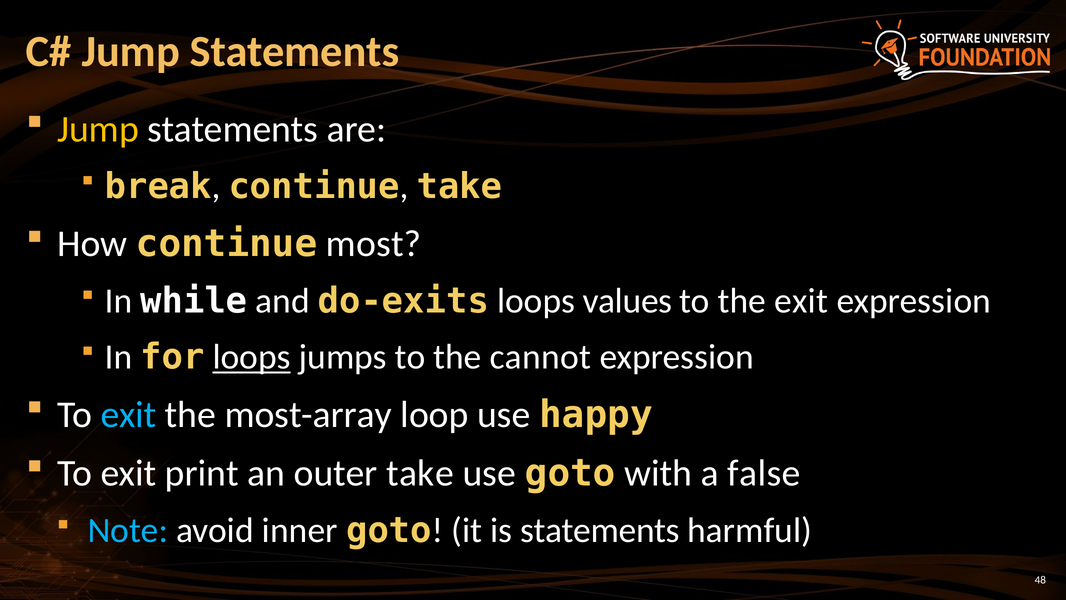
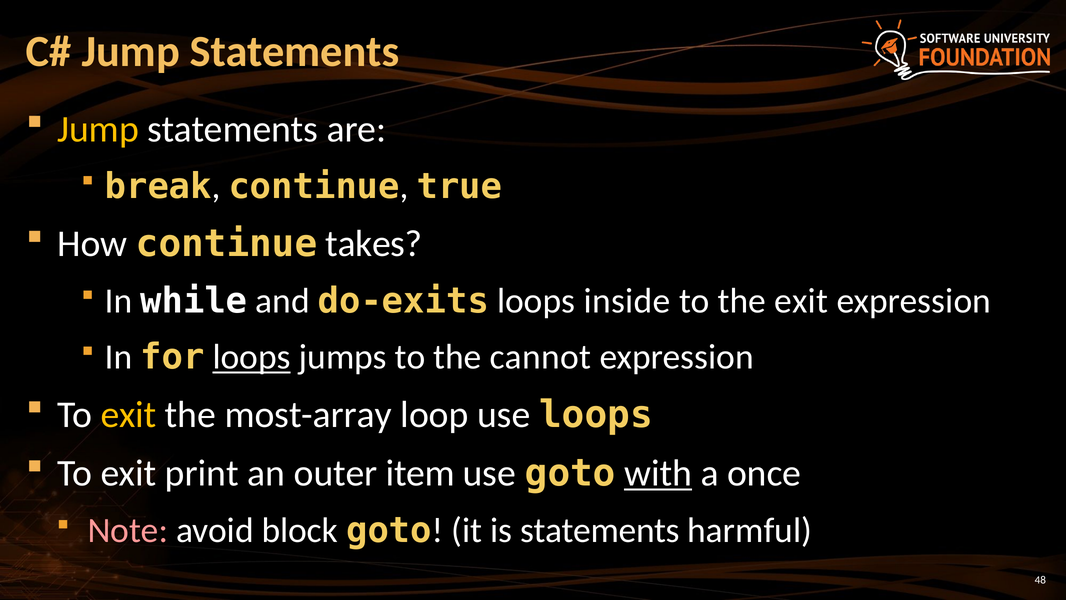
continue take: take -> true
most: most -> takes
values: values -> inside
exit at (129, 414) colour: light blue -> yellow
use happy: happy -> loops
outer take: take -> item
with underline: none -> present
false: false -> once
Note colour: light blue -> pink
inner: inner -> block
